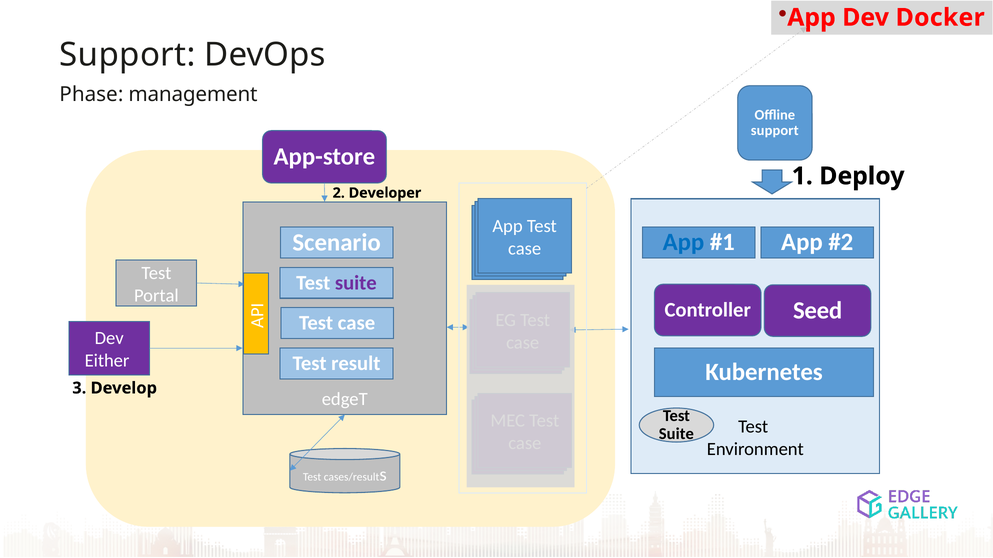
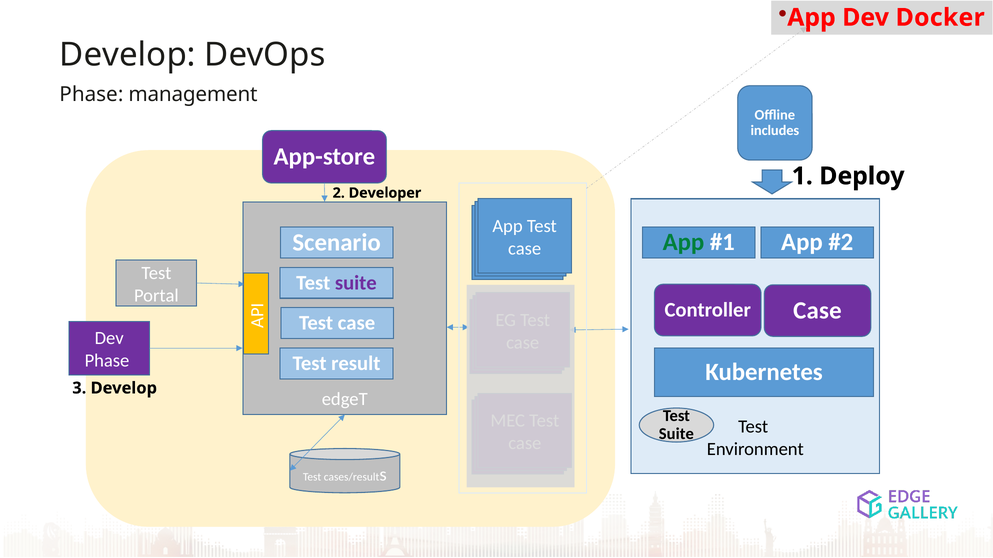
Support at (127, 55): Support -> Develop
support at (775, 131): support -> includes
App at (683, 242) colour: blue -> green
Seed at (818, 311): Seed -> Case
Either at (107, 361): Either -> Phase
